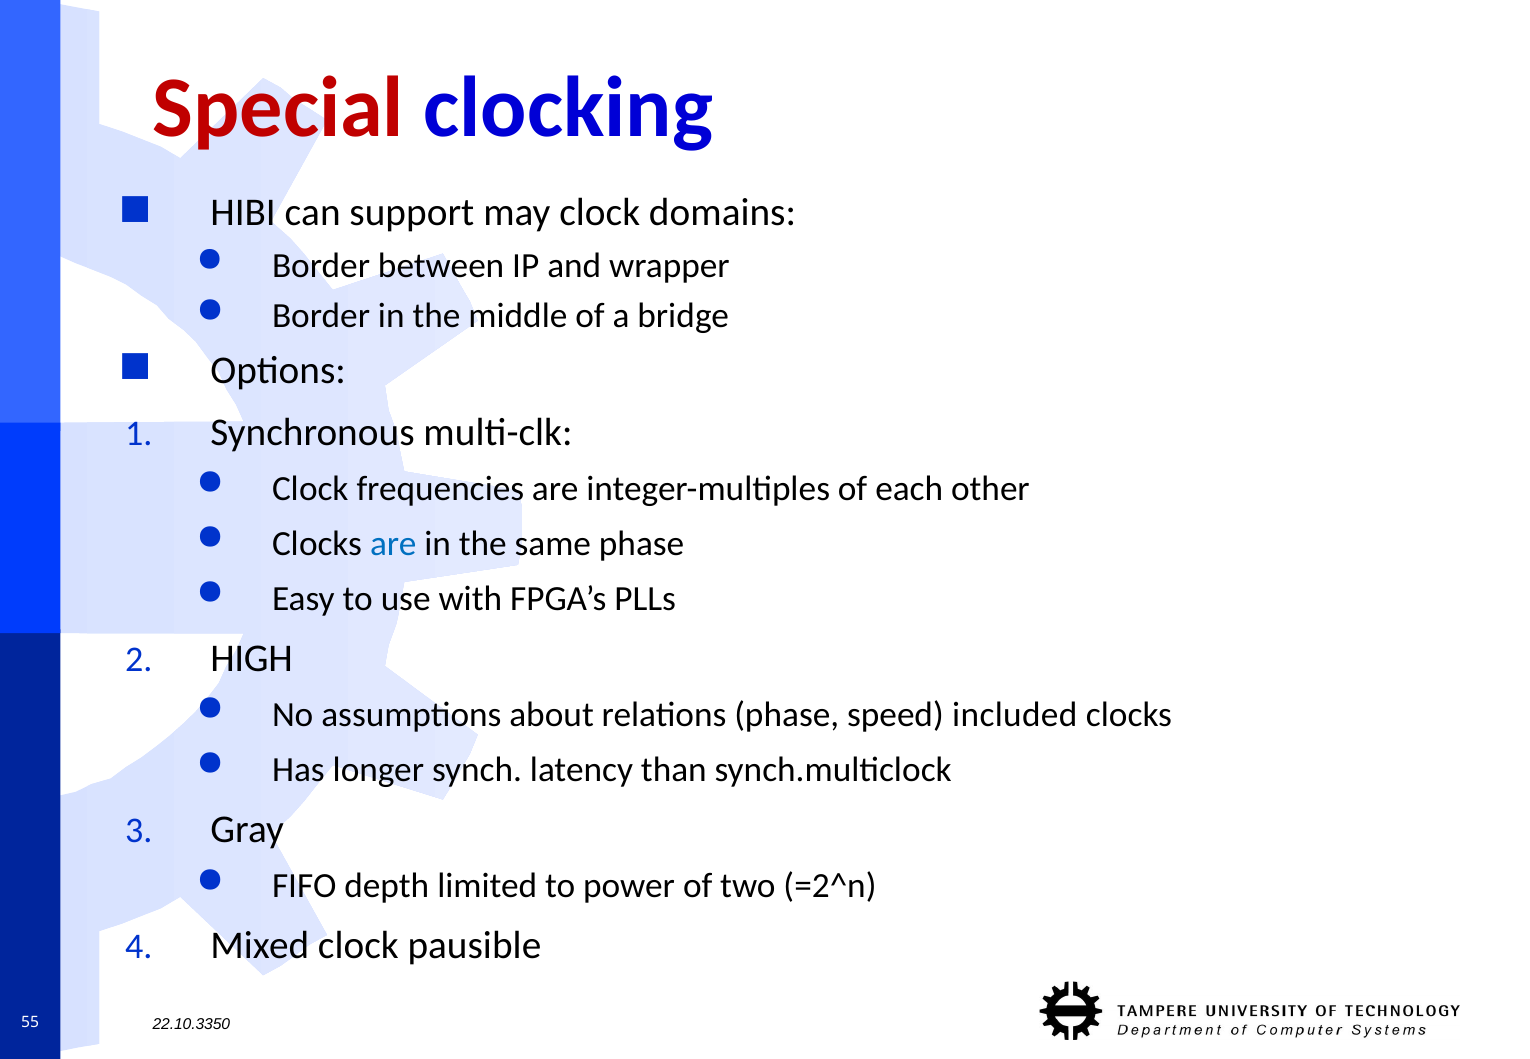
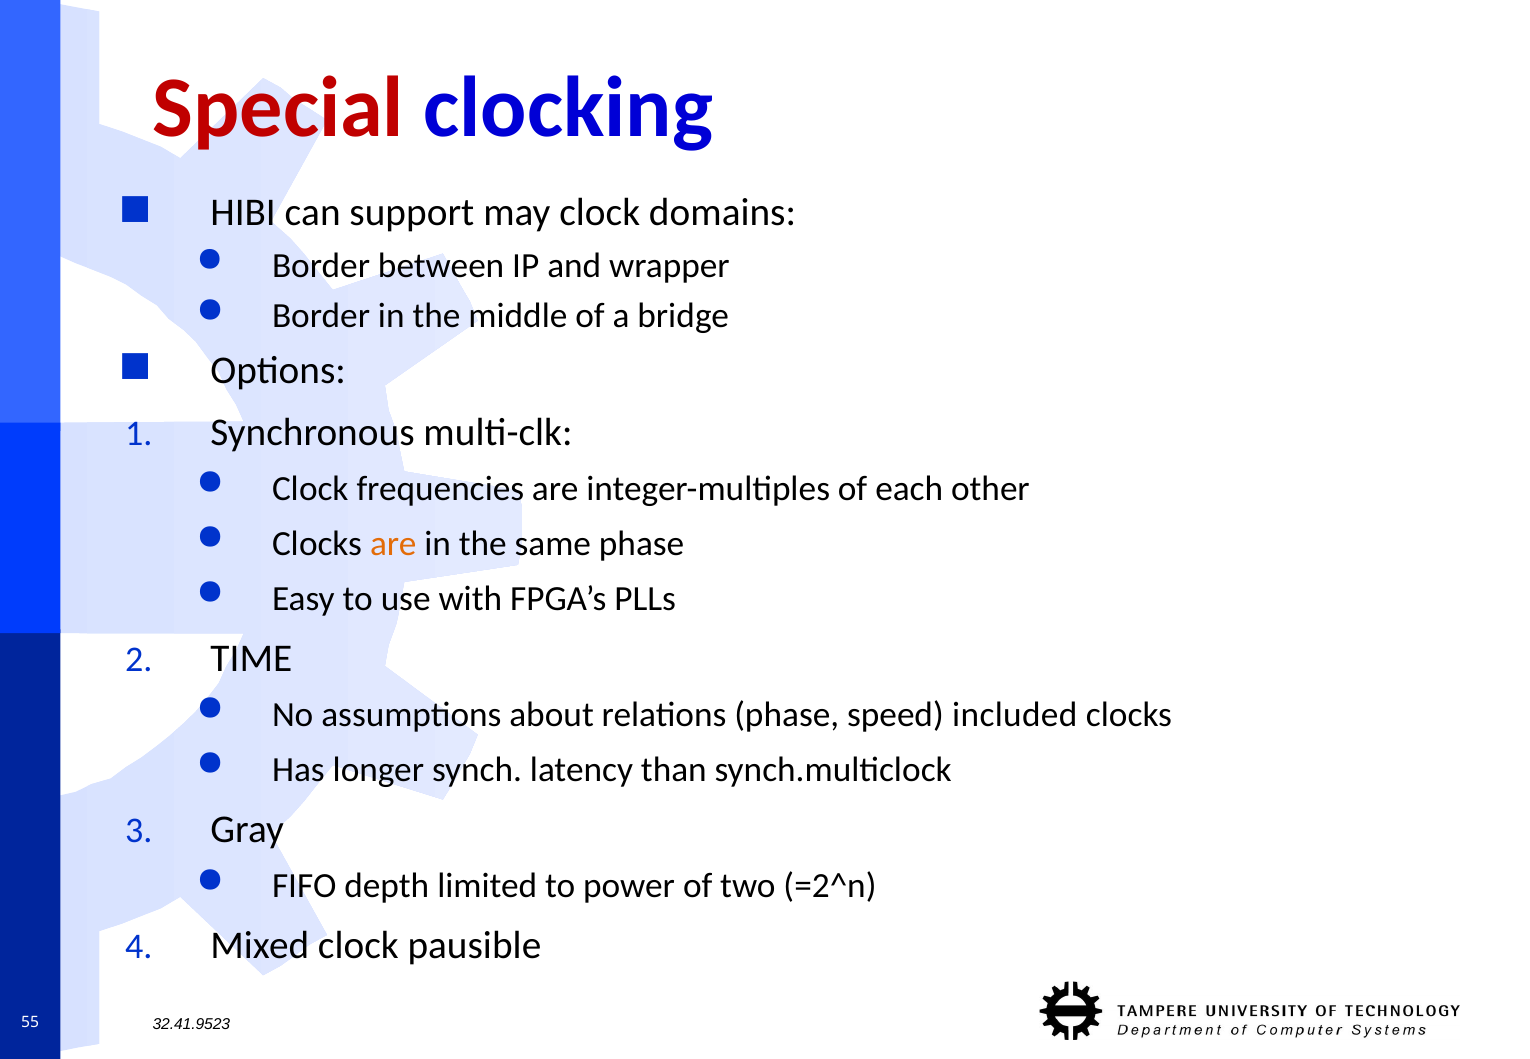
are at (393, 544) colour: blue -> orange
HIGH: HIGH -> TIME
22.10.3350: 22.10.3350 -> 32.41.9523
